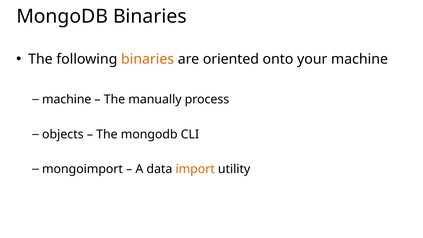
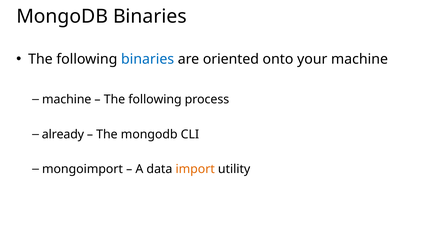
binaries at (148, 59) colour: orange -> blue
manually at (155, 99): manually -> following
objects: objects -> already
